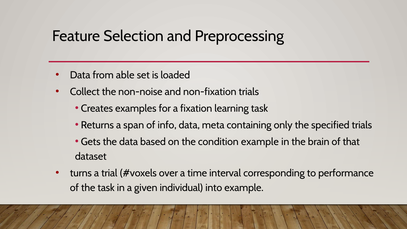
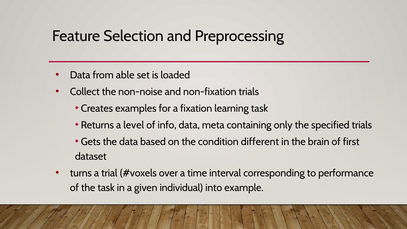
span: span -> level
condition example: example -> different
that: that -> first
